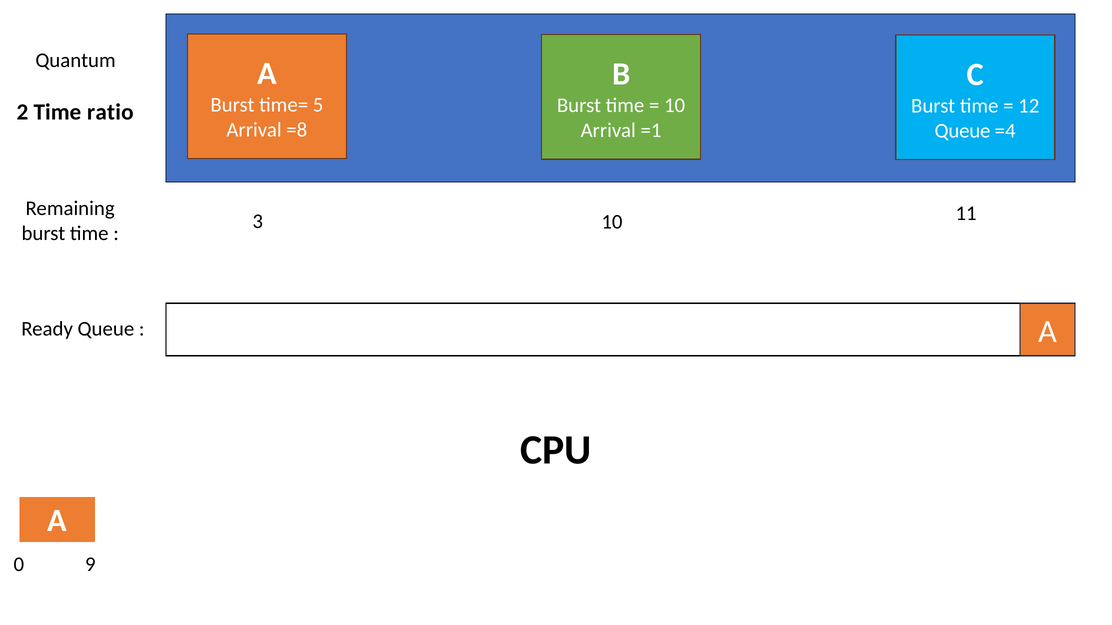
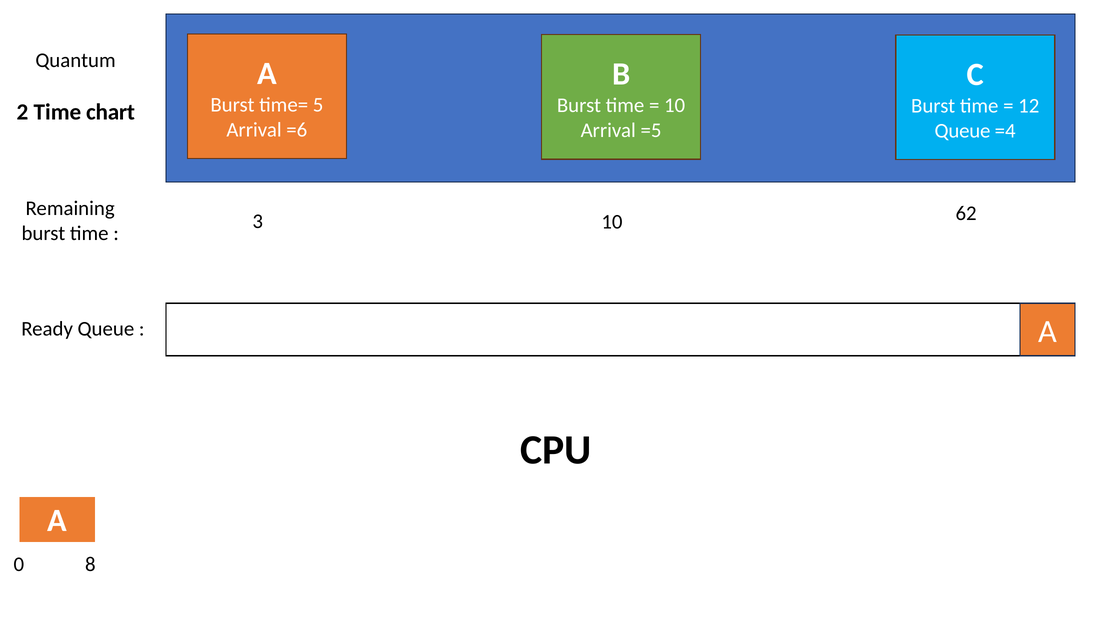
ratio: ratio -> chart
=8: =8 -> =6
=1: =1 -> =5
11: 11 -> 62
9: 9 -> 8
